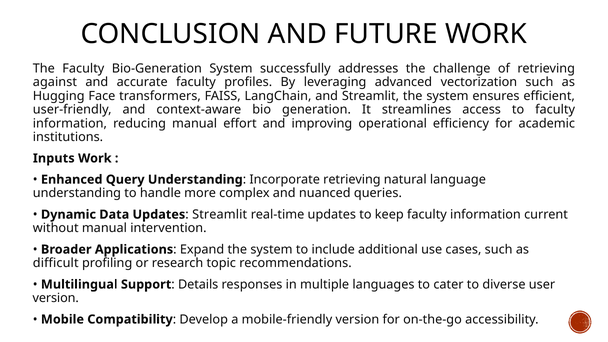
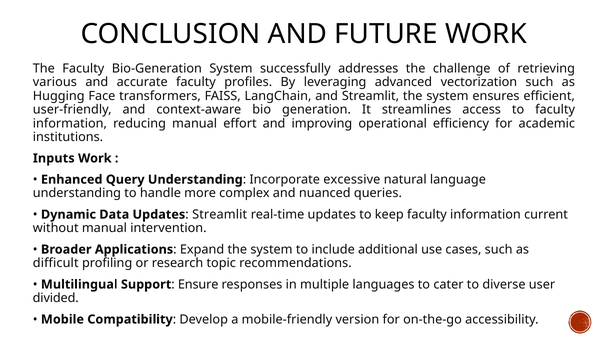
against: against -> various
Incorporate retrieving: retrieving -> excessive
Details: Details -> Ensure
version at (56, 298): version -> divided
